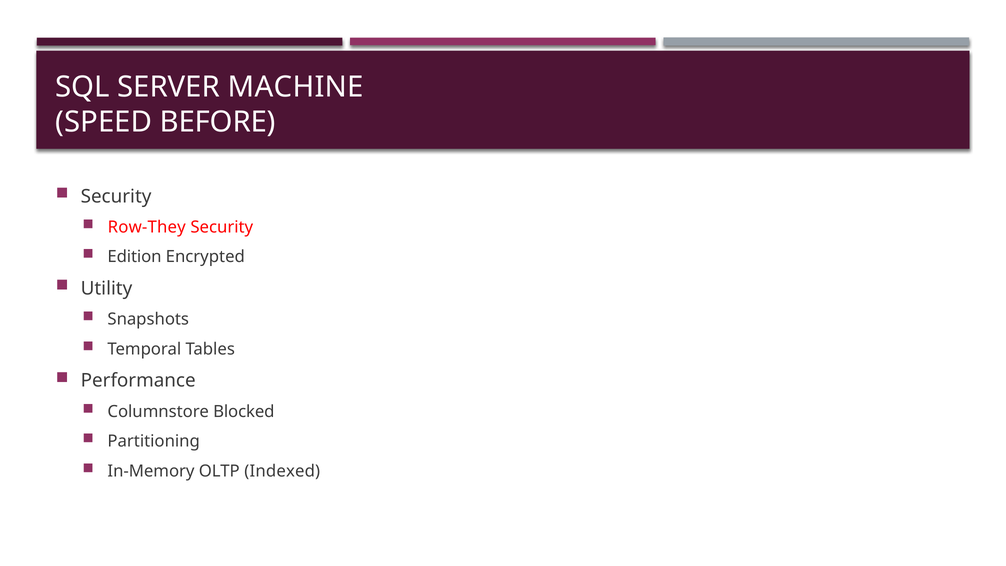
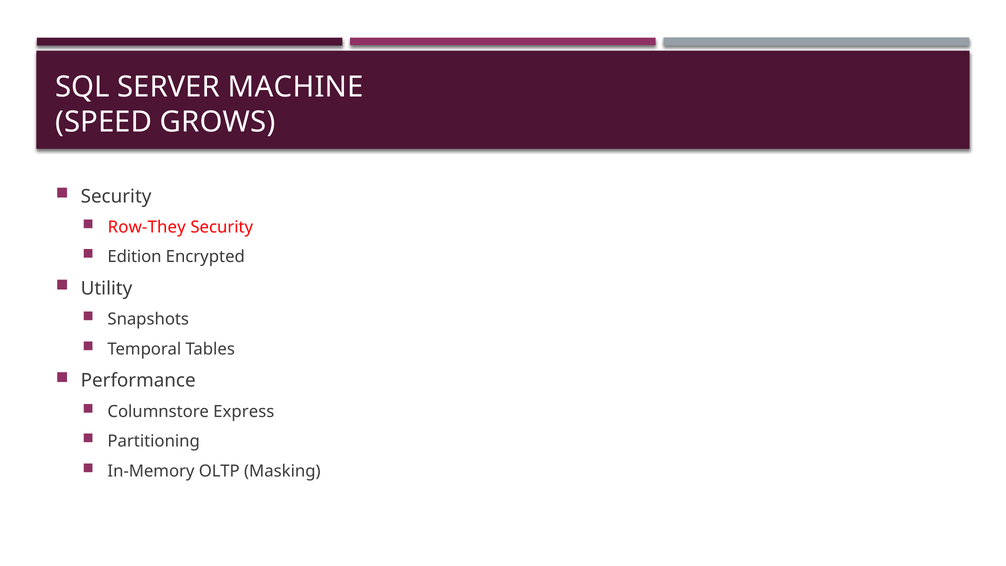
BEFORE: BEFORE -> GROWS
Blocked: Blocked -> Express
Indexed: Indexed -> Masking
